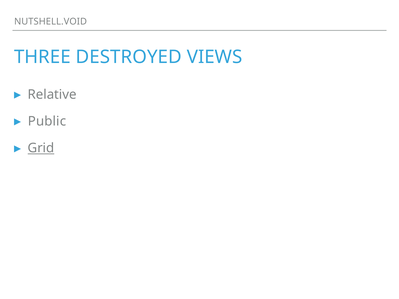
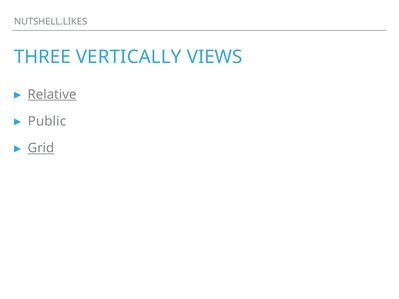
NUTSHELL.VOID: NUTSHELL.VOID -> NUTSHELL.LIKES
DESTROYED: DESTROYED -> VERTICALLY
Relative underline: none -> present
